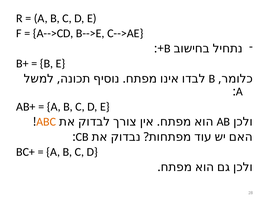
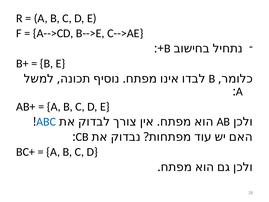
ABC colour: orange -> blue
